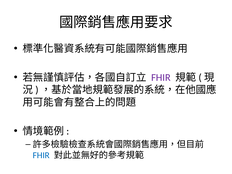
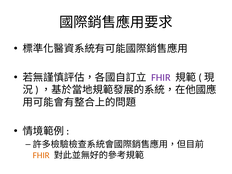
FHIR at (41, 155) colour: blue -> orange
